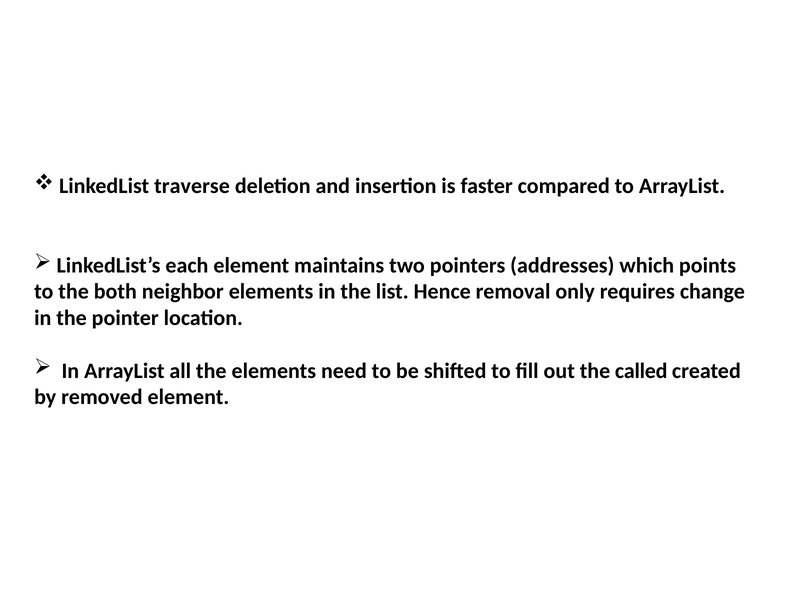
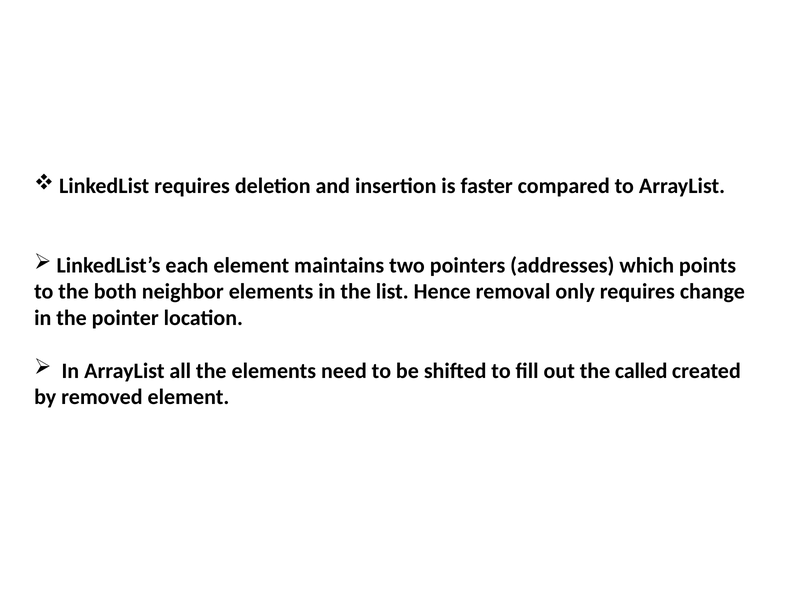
LinkedList traverse: traverse -> requires
